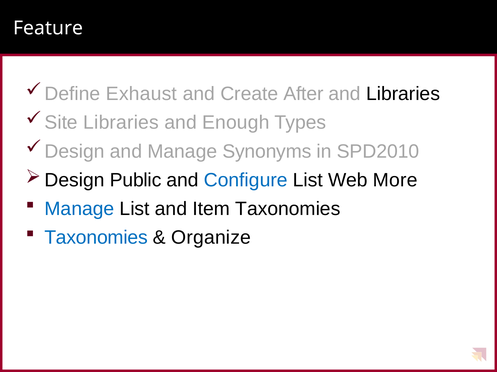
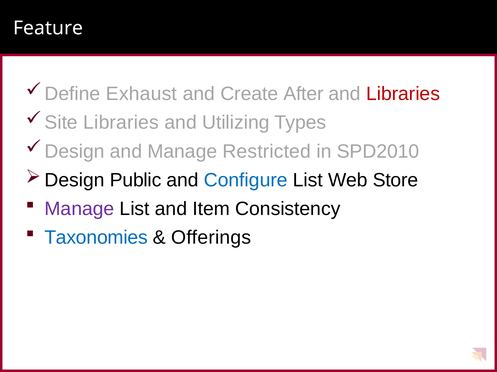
Libraries at (403, 94) colour: black -> red
Enough: Enough -> Utilizing
Synonyms: Synonyms -> Restricted
More: More -> Store
Manage at (79, 209) colour: blue -> purple
Item Taxonomies: Taxonomies -> Consistency
Organize: Organize -> Offerings
